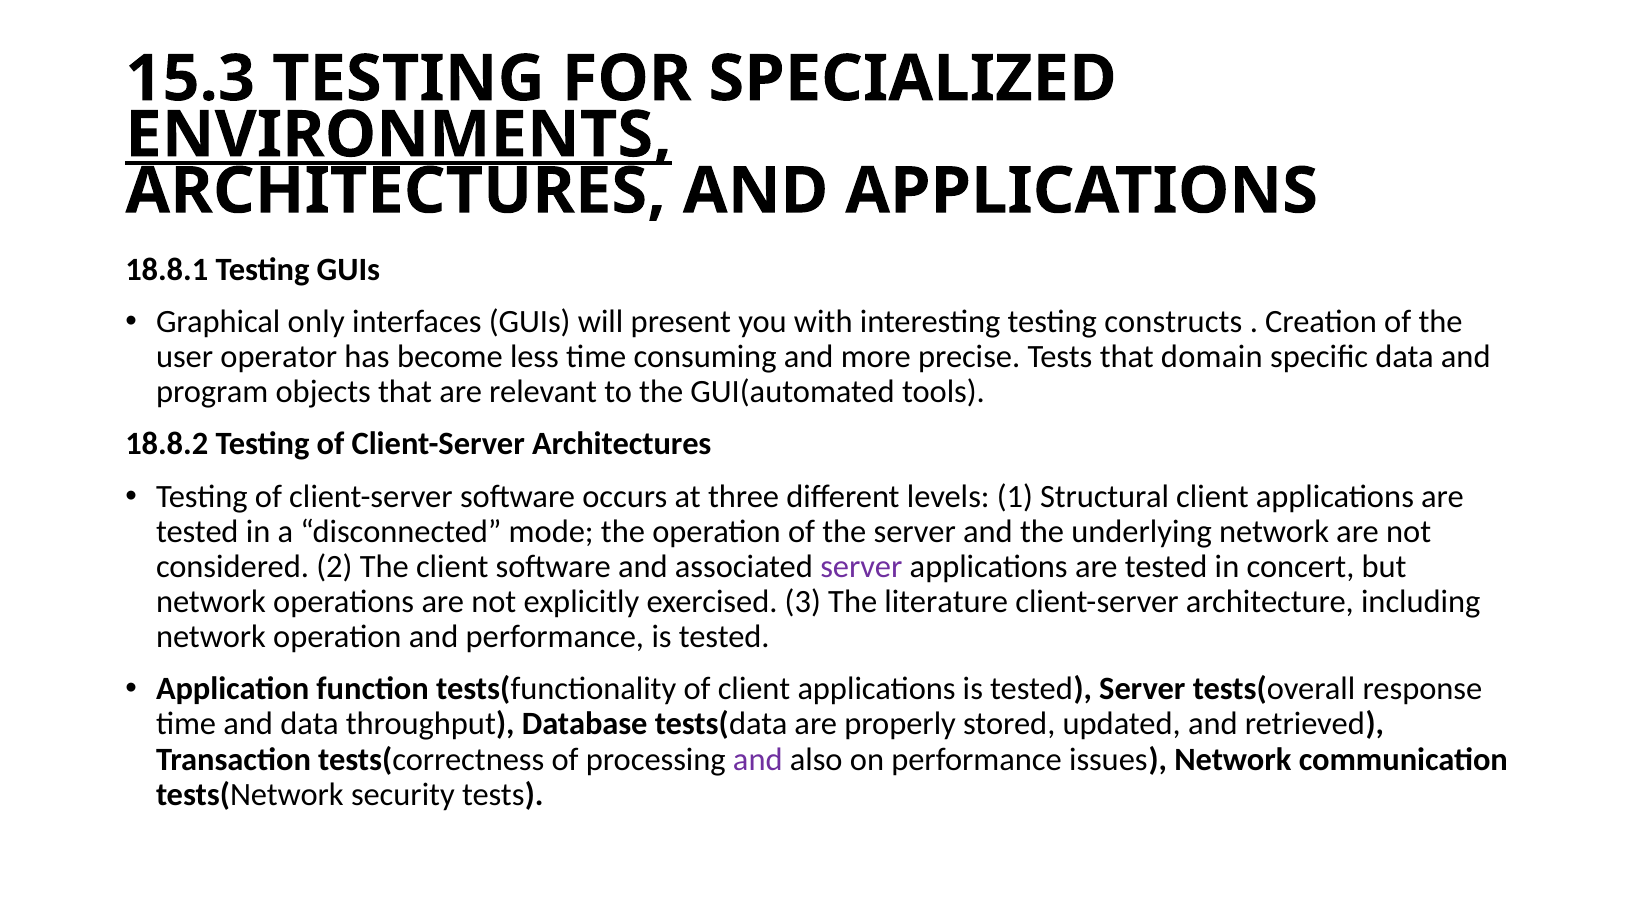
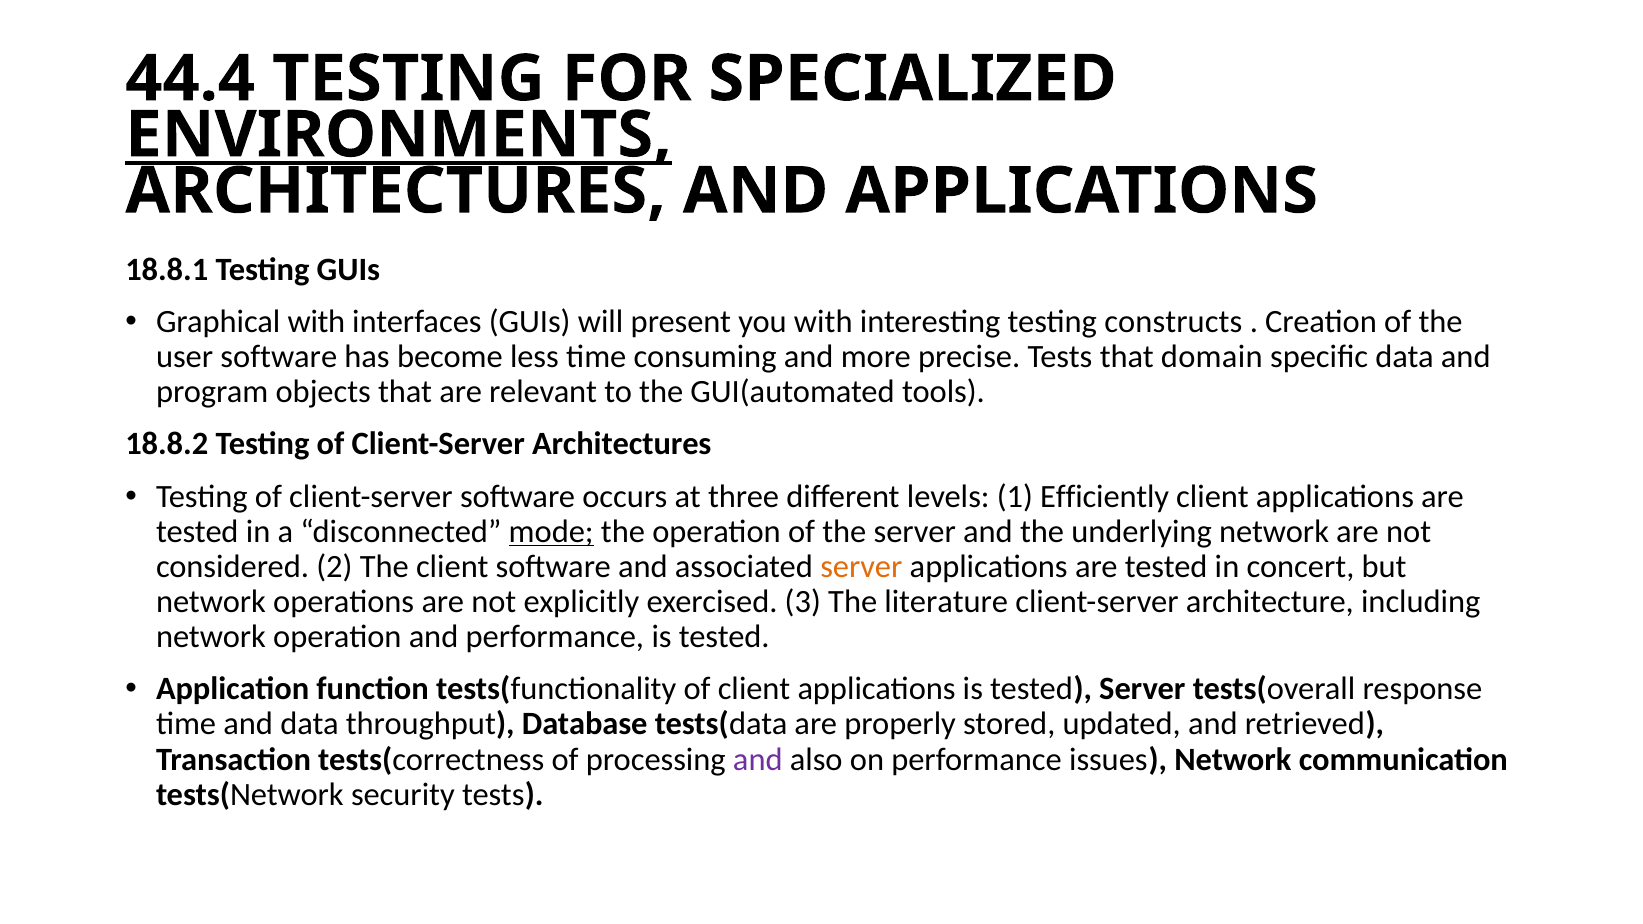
15.3: 15.3 -> 44.4
Graphical only: only -> with
user operator: operator -> software
Structural: Structural -> Efficiently
mode underline: none -> present
server at (861, 567) colour: purple -> orange
